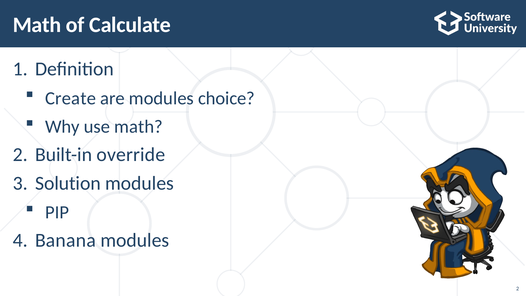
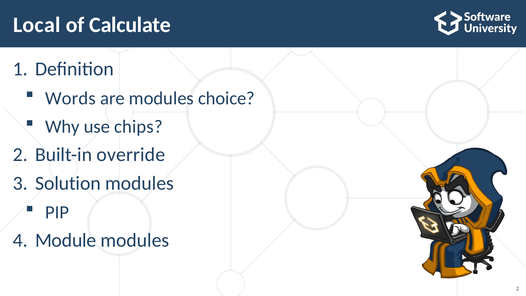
Math at (37, 25): Math -> Local
Create: Create -> Words
use math: math -> chips
Banana: Banana -> Module
